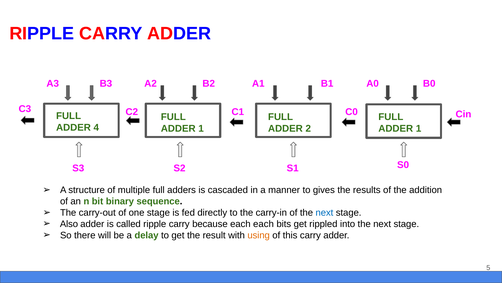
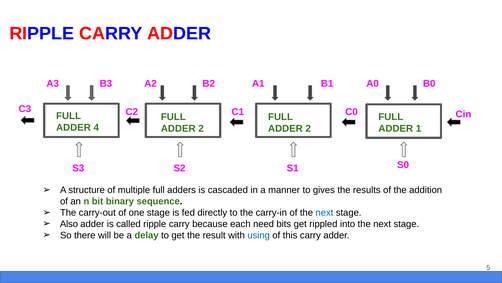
1 at (201, 128): 1 -> 2
each each: each -> need
using colour: orange -> blue
